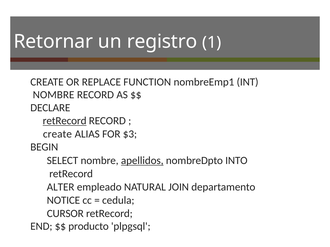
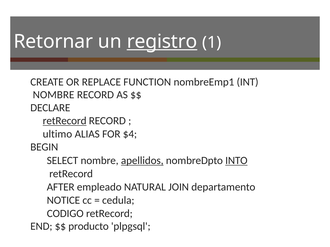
registro underline: none -> present
create at (57, 134): create -> ultimo
$3: $3 -> $4
INTO underline: none -> present
ALTER: ALTER -> AFTER
CURSOR: CURSOR -> CODIGO
